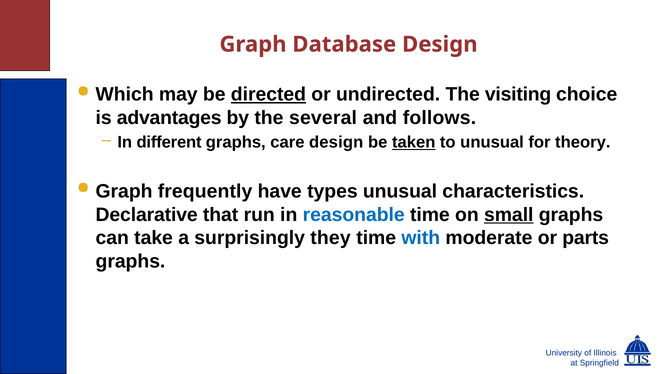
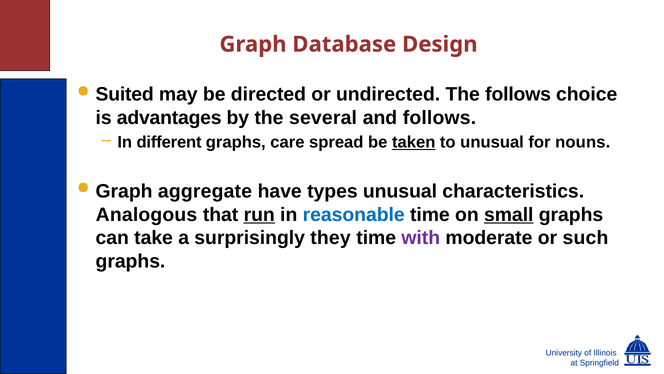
Which: Which -> Suited
directed underline: present -> none
The visiting: visiting -> follows
care design: design -> spread
theory: theory -> nouns
frequently: frequently -> aggregate
Declarative: Declarative -> Analogous
run underline: none -> present
with colour: blue -> purple
parts: parts -> such
